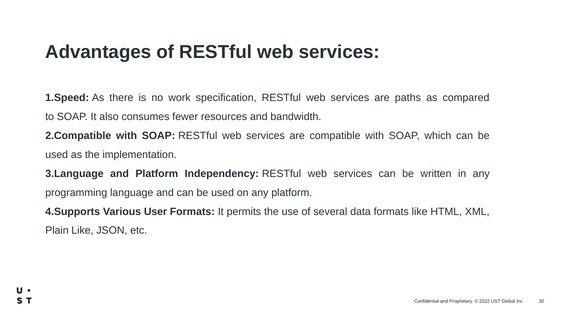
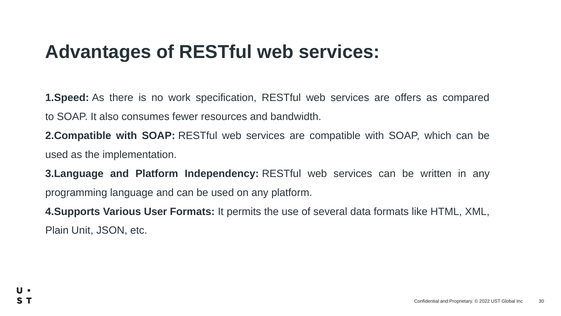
paths: paths -> offers
Plain Like: Like -> Unit
